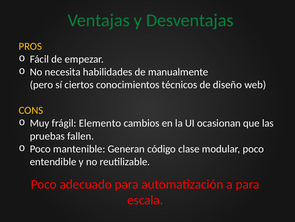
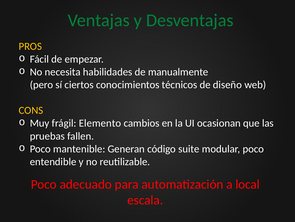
clase: clase -> suite
a para: para -> local
